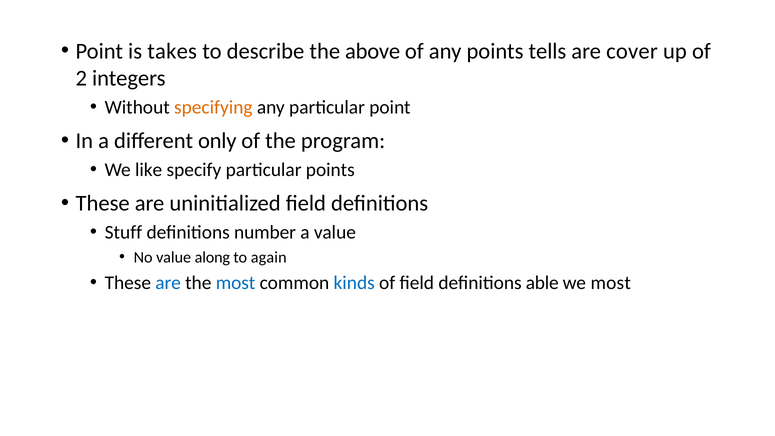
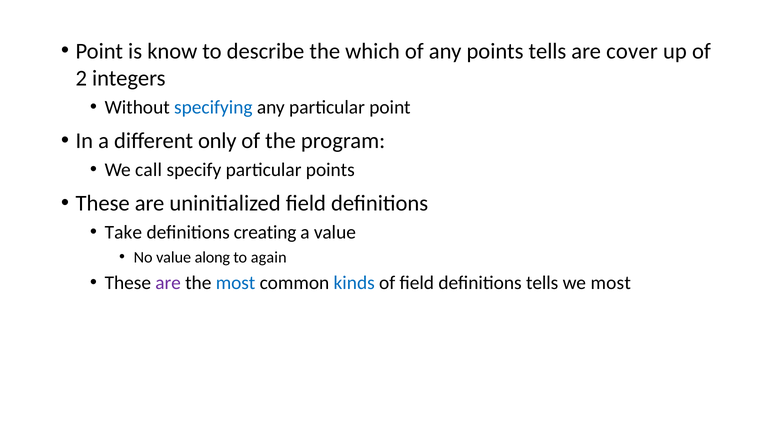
takes: takes -> know
above: above -> which
specifying colour: orange -> blue
like: like -> call
Stuff: Stuff -> Take
number: number -> creating
are at (168, 283) colour: blue -> purple
definitions able: able -> tells
